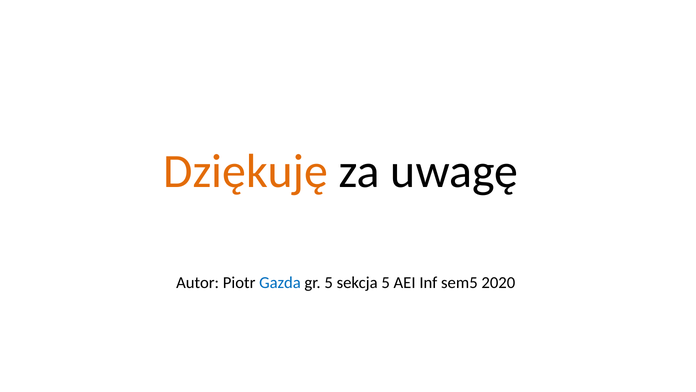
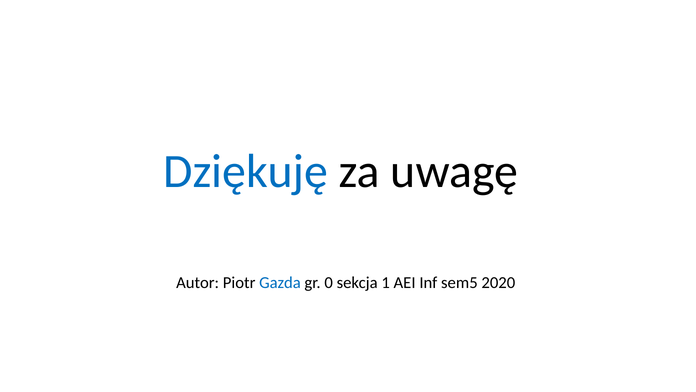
Dziękuję colour: orange -> blue
gr 5: 5 -> 0
sekcja 5: 5 -> 1
